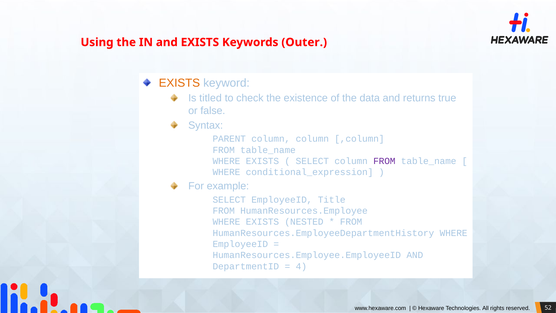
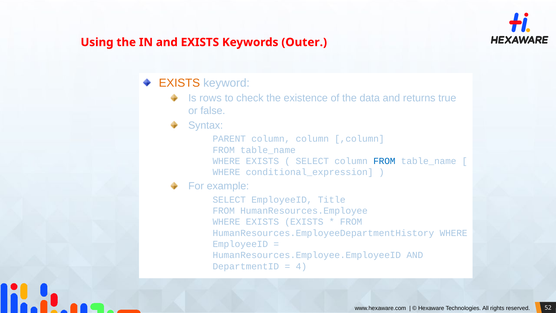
titled: titled -> rows
FROM at (384, 161) colour: purple -> blue
EXISTS NESTED: NESTED -> EXISTS
